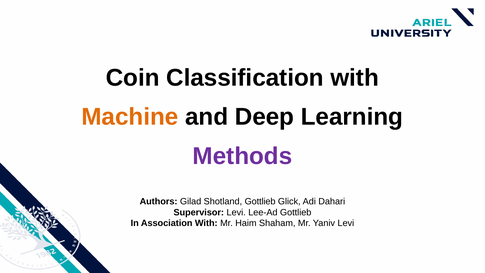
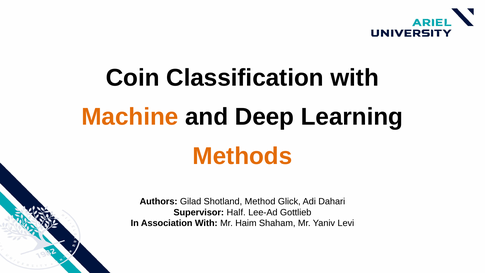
Methods colour: purple -> orange
Shotland Gottlieb: Gottlieb -> Method
Supervisor Levi: Levi -> Half
